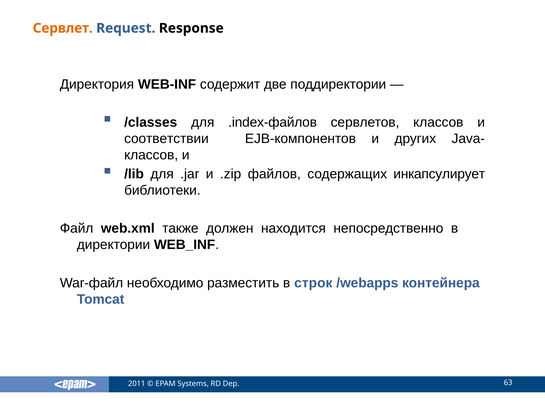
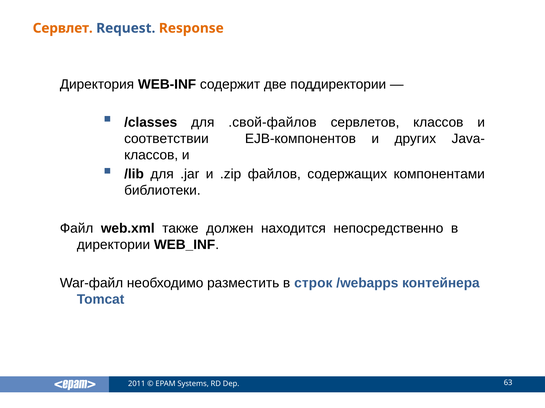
Response colour: black -> orange
.index-файлов: .index-файлов -> .свой-файлов
инкапсулирует: инкапсулирует -> компонентами
